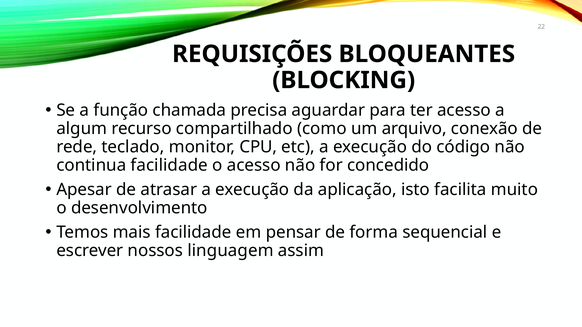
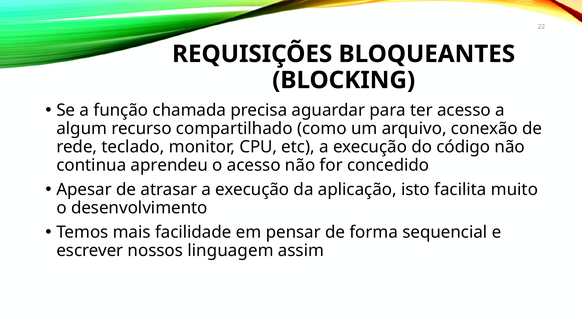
continua facilidade: facilidade -> aprendeu
